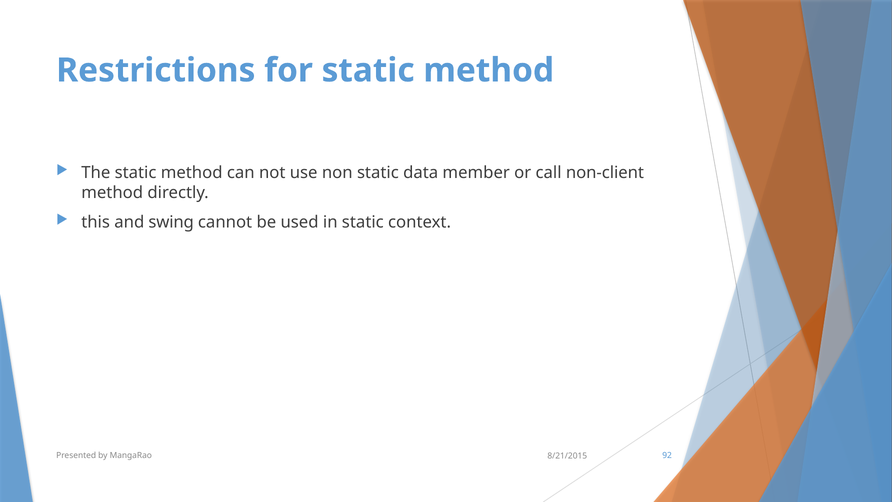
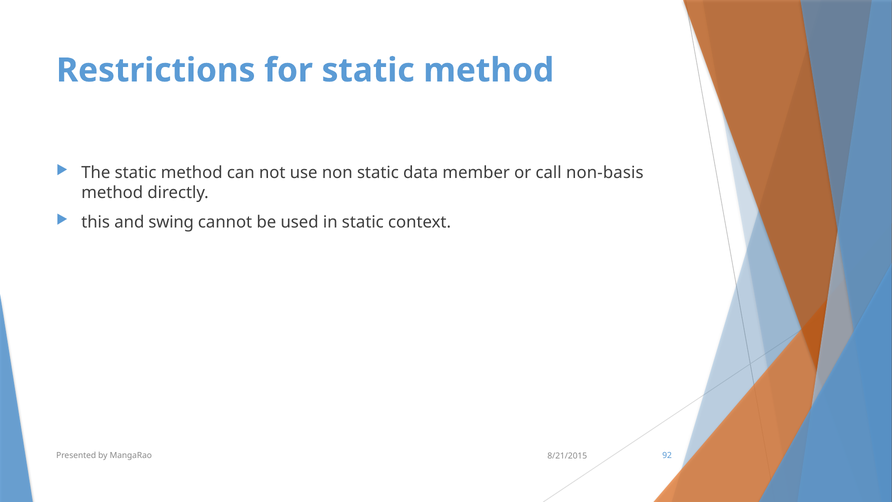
non-client: non-client -> non-basis
